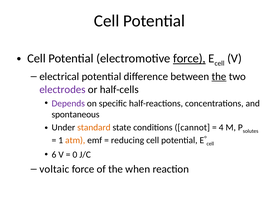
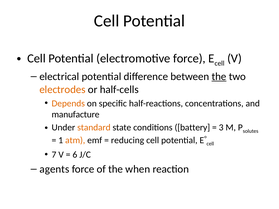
force at (189, 59) underline: present -> none
electrodes colour: purple -> orange
Depends colour: purple -> orange
spontaneous: spontaneous -> manufacture
cannot: cannot -> battery
4: 4 -> 3
6: 6 -> 7
0: 0 -> 6
voltaic: voltaic -> agents
